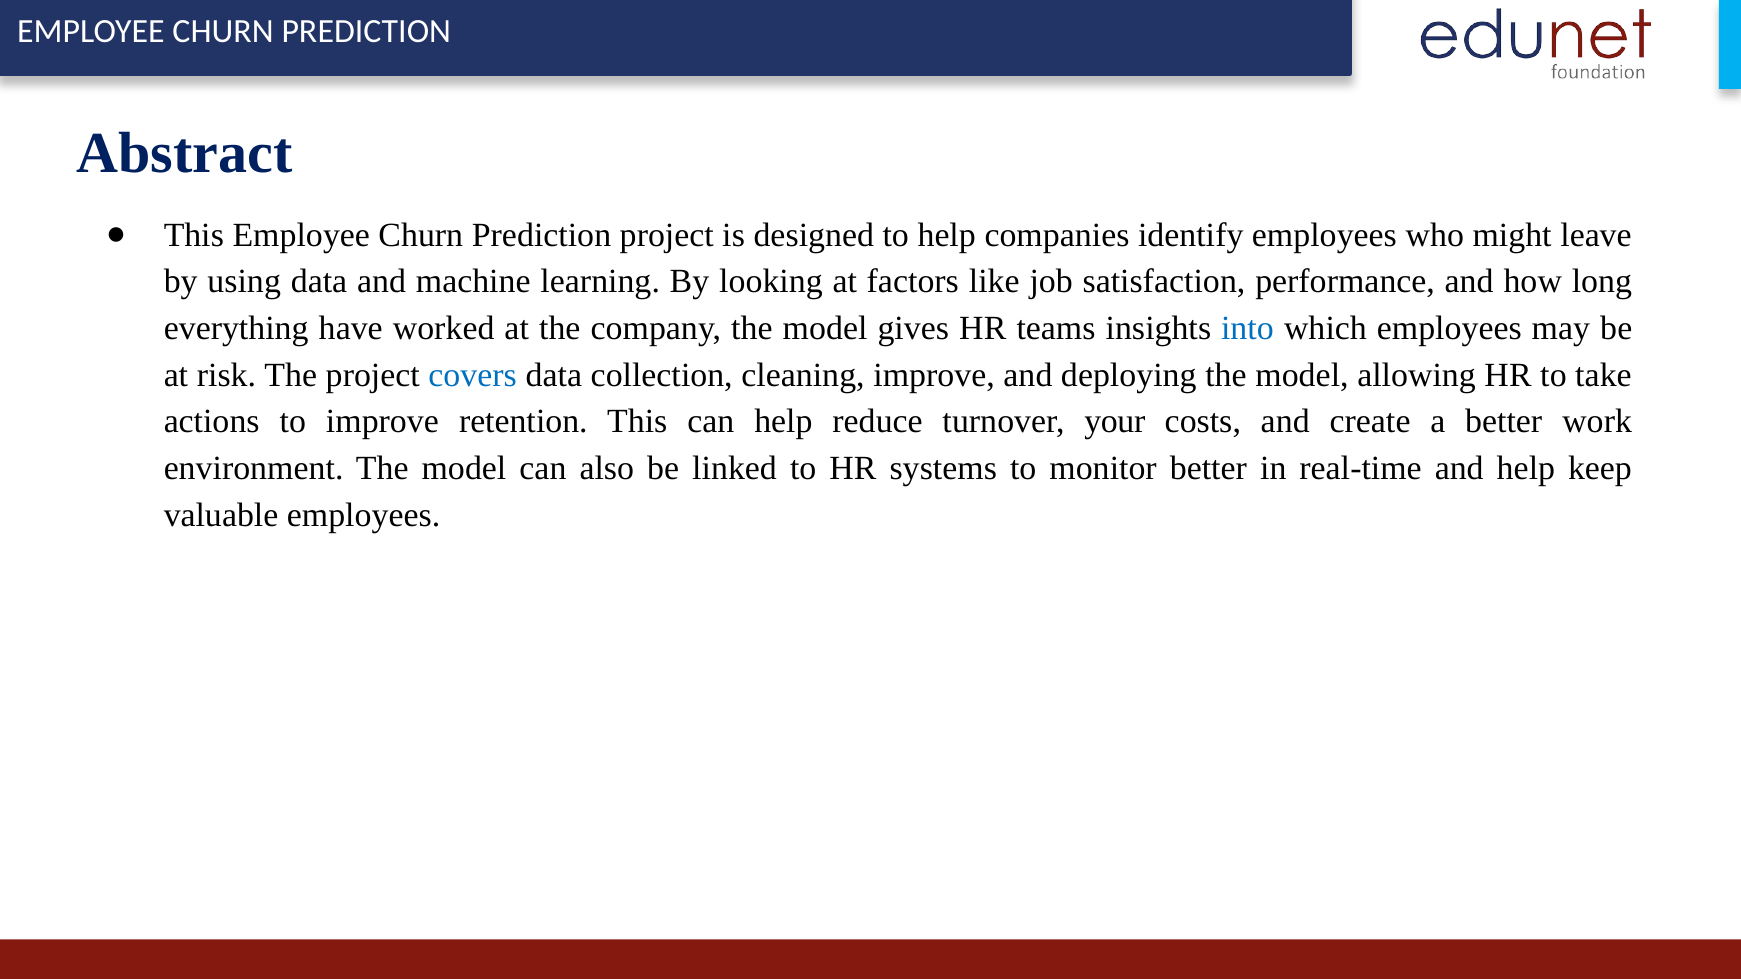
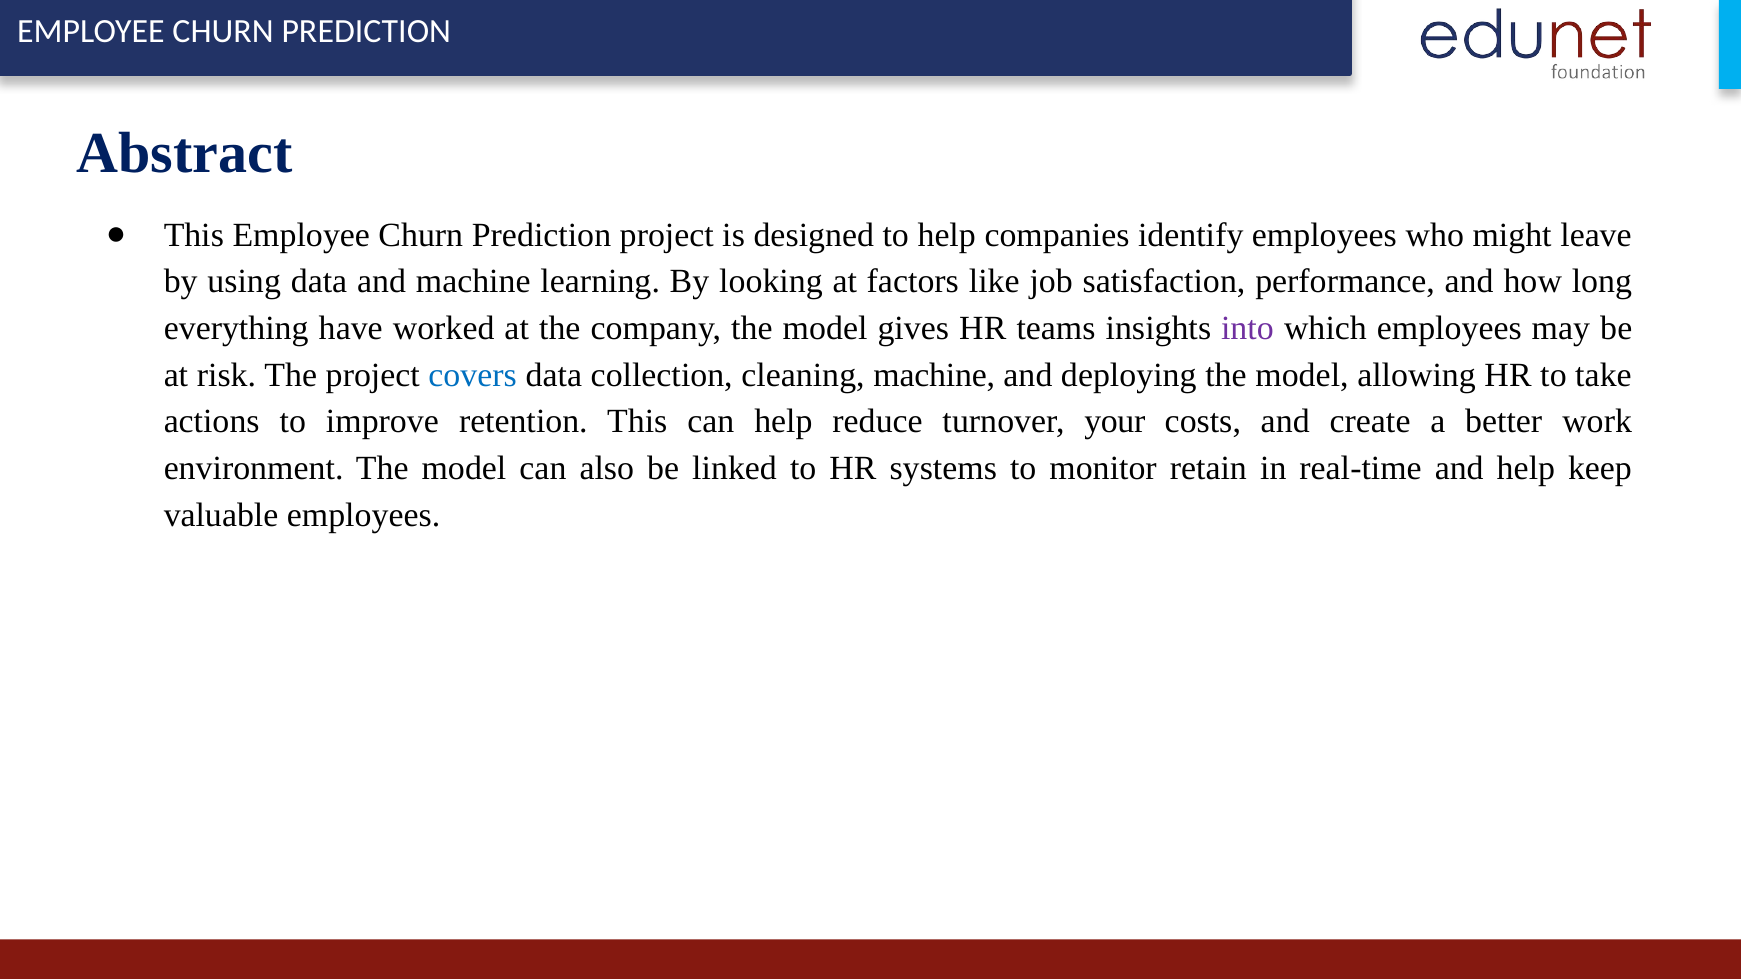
into colour: blue -> purple
cleaning improve: improve -> machine
monitor better: better -> retain
